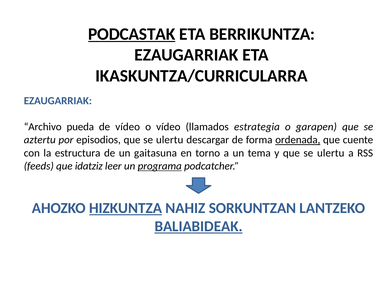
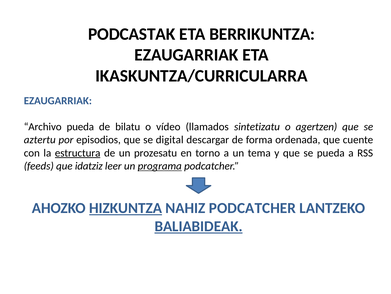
PODCASTAK underline: present -> none
de vídeo: vídeo -> bilatu
estrategia: estrategia -> sintetizatu
garapen: garapen -> agertzen
episodios que se ulertu: ulertu -> digital
ordenada underline: present -> none
estructura underline: none -> present
gaitasuna: gaitasuna -> prozesatu
y que se ulertu: ulertu -> pueda
NAHIZ SORKUNTZAN: SORKUNTZAN -> PODCATCHER
